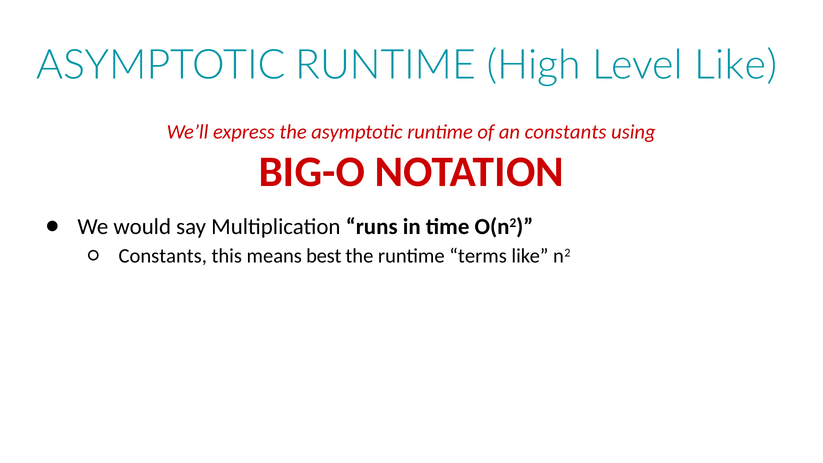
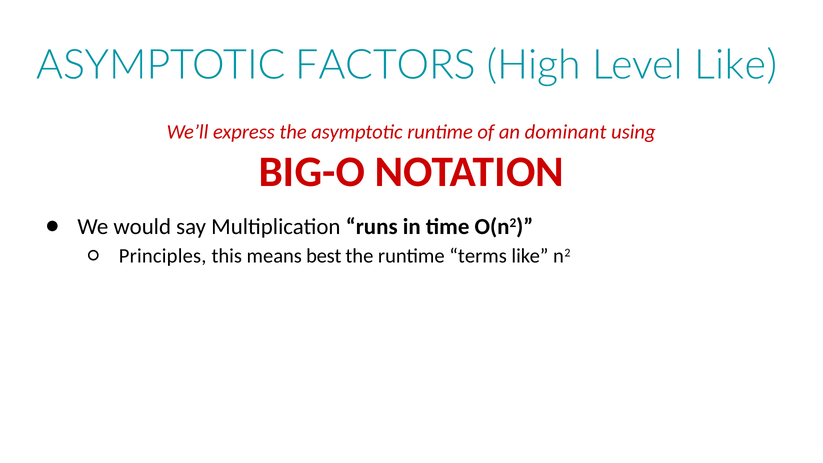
RUNTIME at (386, 65): RUNTIME -> FACTORS
an constants: constants -> dominant
Constants at (163, 256): Constants -> Principles
